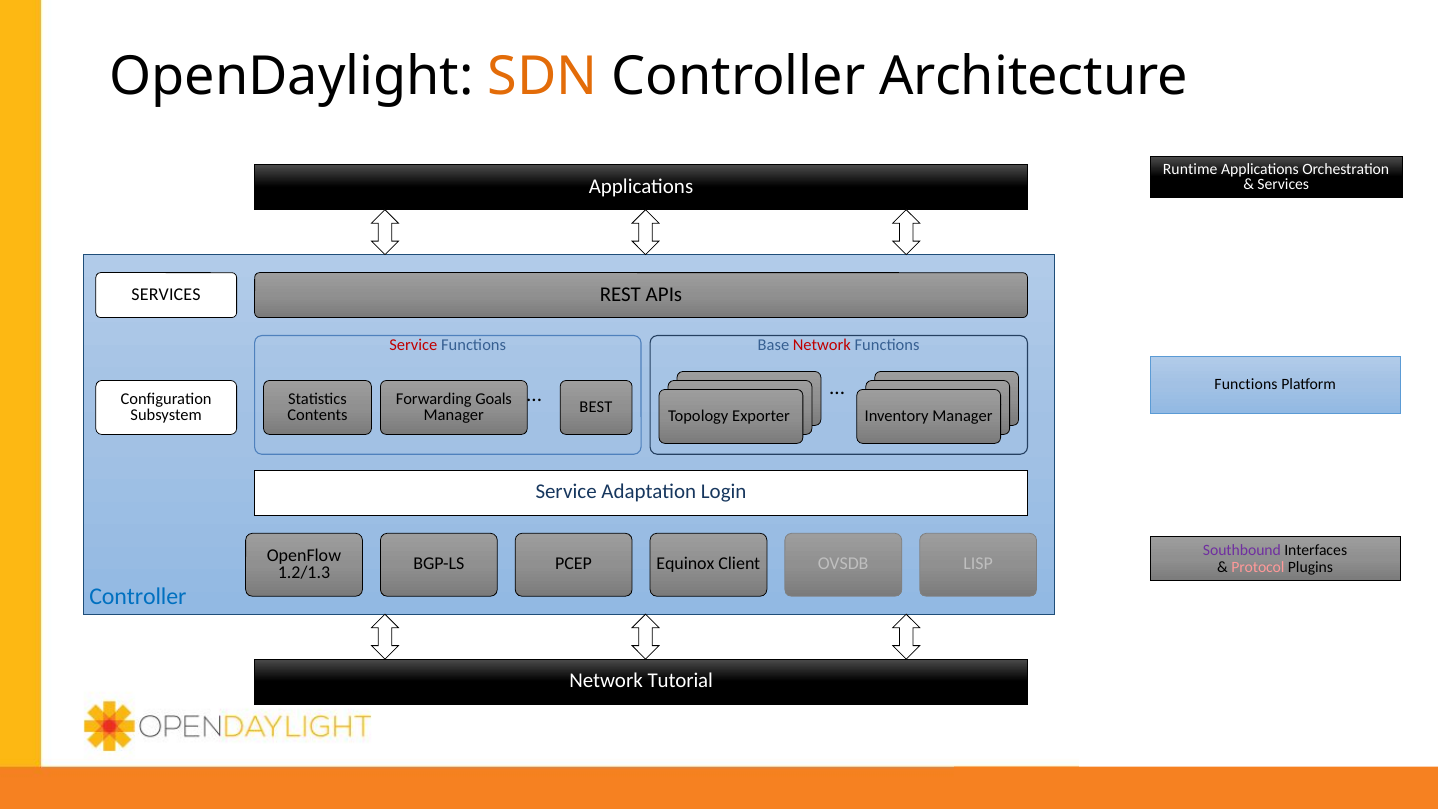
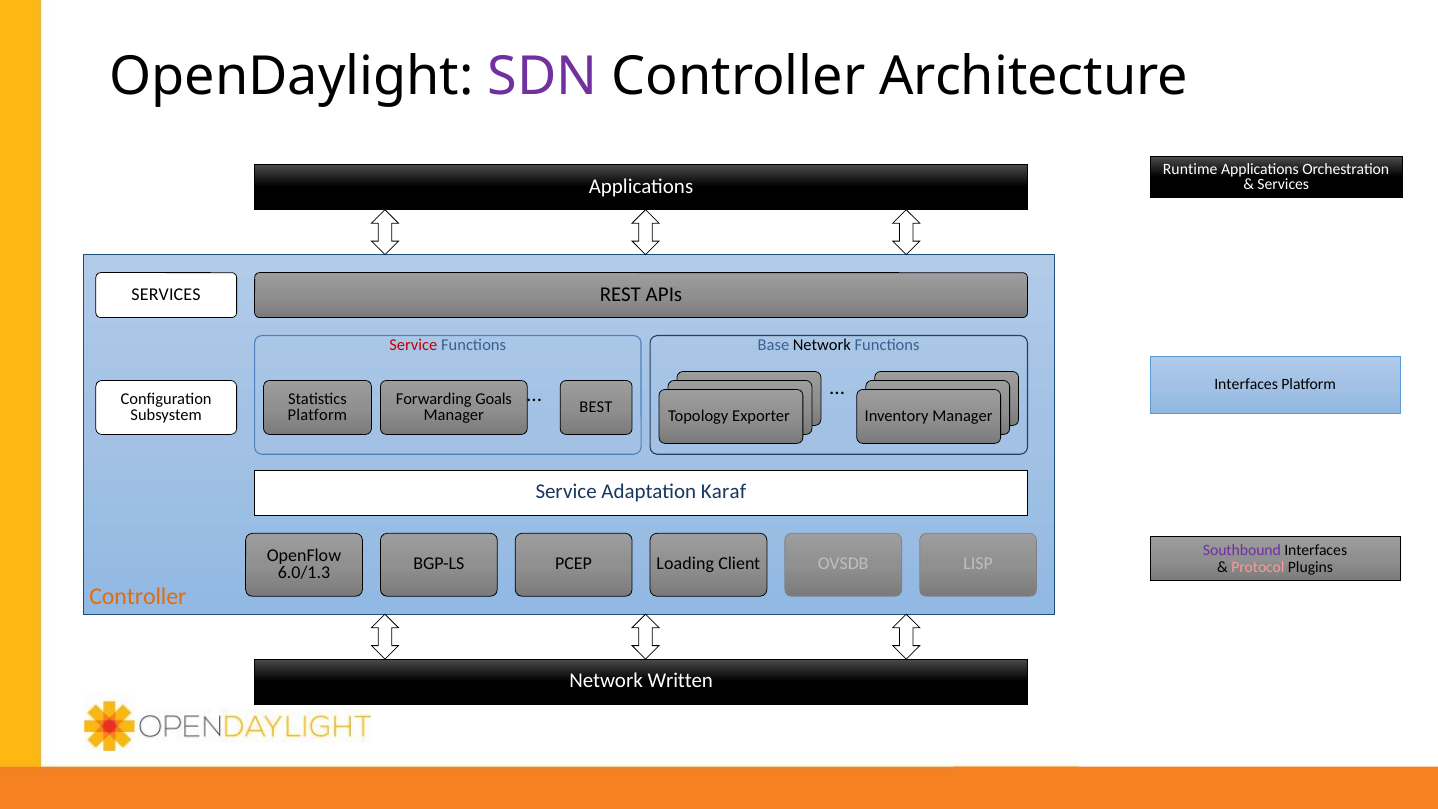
SDN colour: orange -> purple
Network at (822, 345) colour: red -> black
Functions at (1246, 385): Functions -> Interfaces
Contents at (317, 415): Contents -> Platform
Login: Login -> Karaf
1.2/1.3: 1.2/1.3 -> 6.0/1.3
Equinox: Equinox -> Loading
Controller at (138, 596) colour: blue -> orange
Tutorial: Tutorial -> Written
